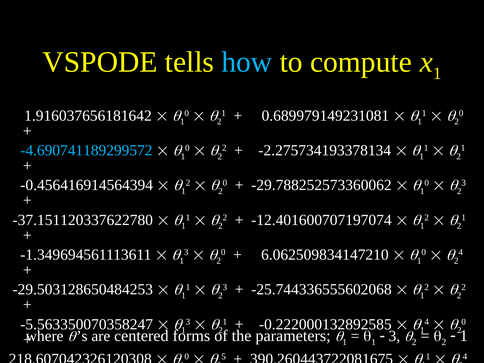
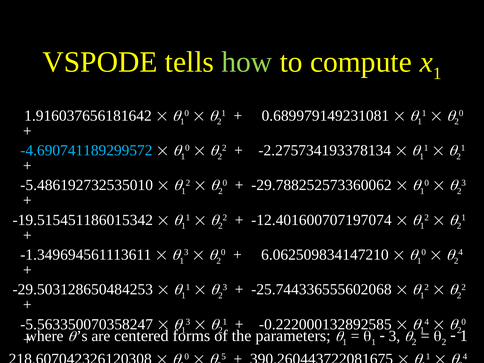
how colour: light blue -> light green
-0.456416914564394: -0.456416914564394 -> -5.486192732535010
-37.151120337622780: -37.151120337622780 -> -19.515451186015342
